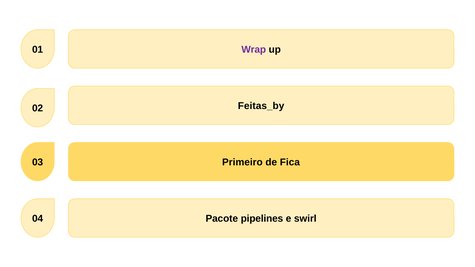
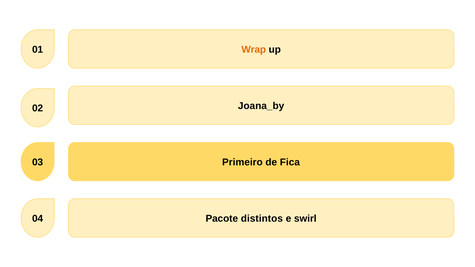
Wrap colour: purple -> orange
Feitas_by: Feitas_by -> Joana_by
pipelines: pipelines -> distintos
